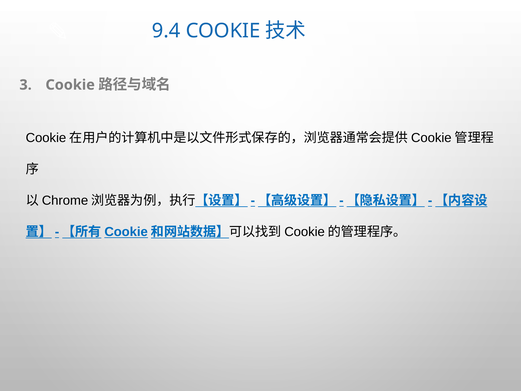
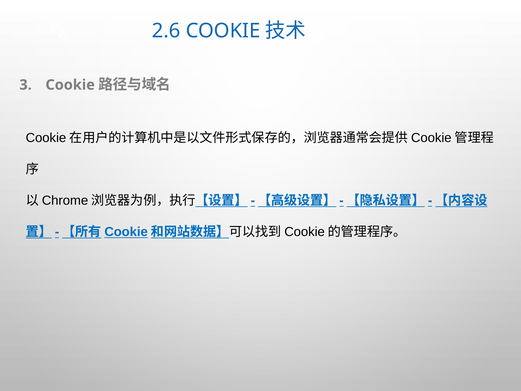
9.4: 9.4 -> 2.6
